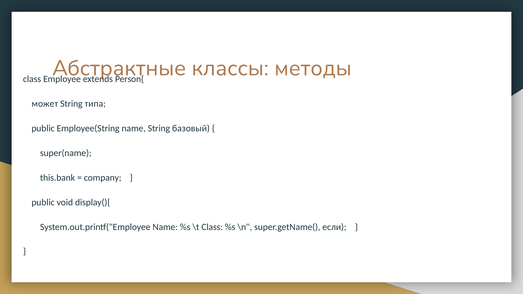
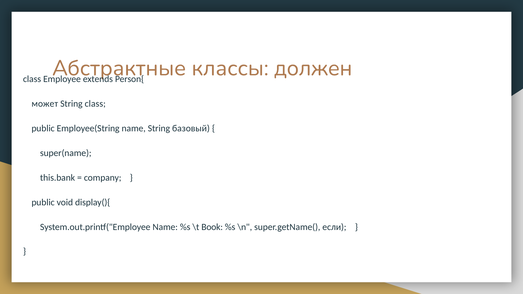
методы: методы -> должен
String типа: типа -> class
\t Class: Class -> Book
